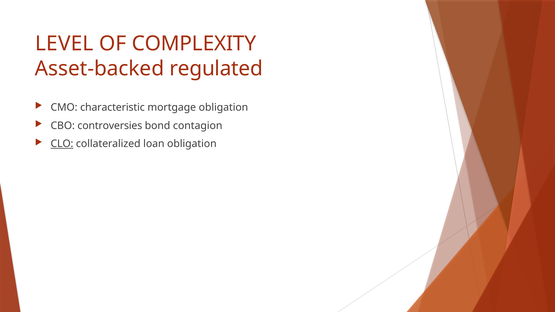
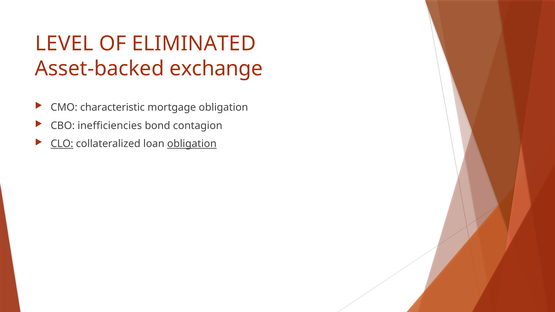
COMPLEXITY: COMPLEXITY -> ELIMINATED
regulated: regulated -> exchange
controversies: controversies -> inefficiencies
obligation at (192, 144) underline: none -> present
